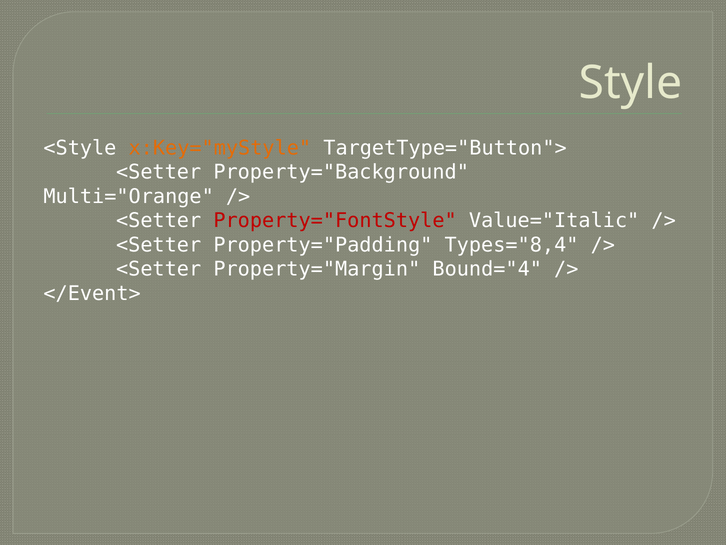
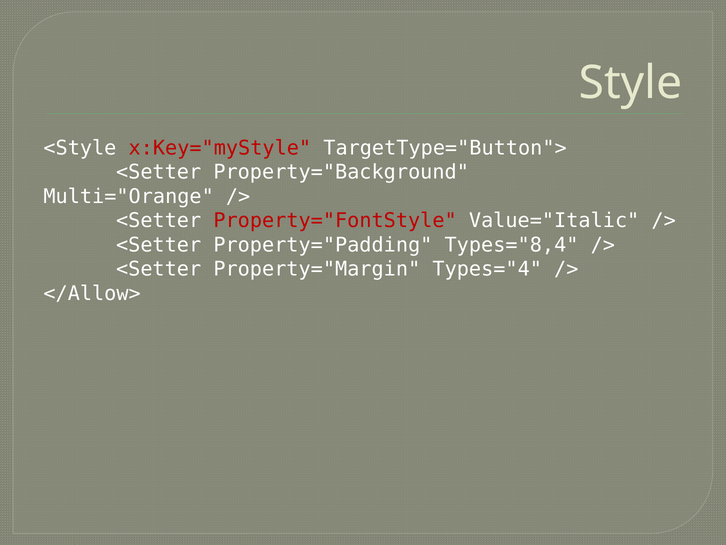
x:Key="myStyle colour: orange -> red
Bound="4: Bound="4 -> Types="4
</Event>: </Event> -> </Allow>
